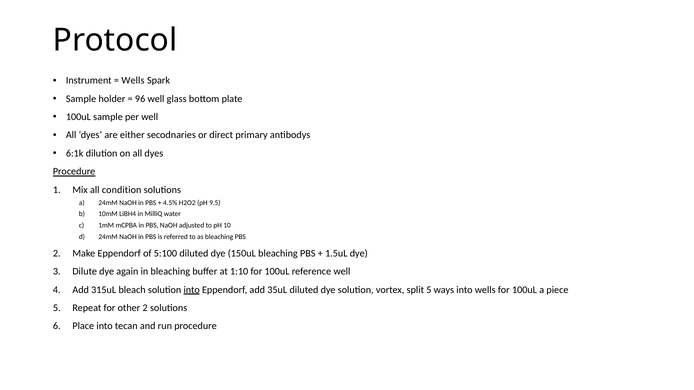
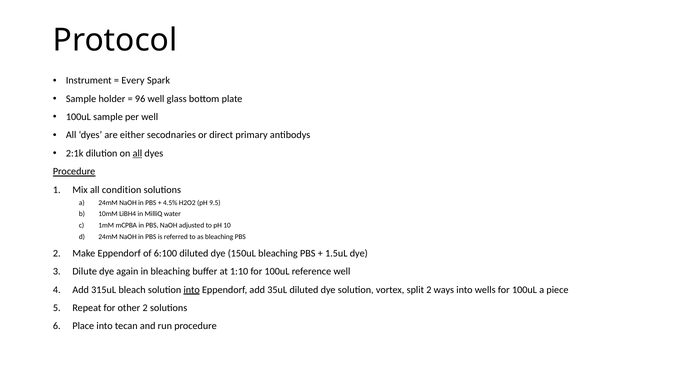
Wells at (133, 81): Wells -> Every
6:1k: 6:1k -> 2:1k
all at (137, 153) underline: none -> present
5:100: 5:100 -> 6:100
split 5: 5 -> 2
